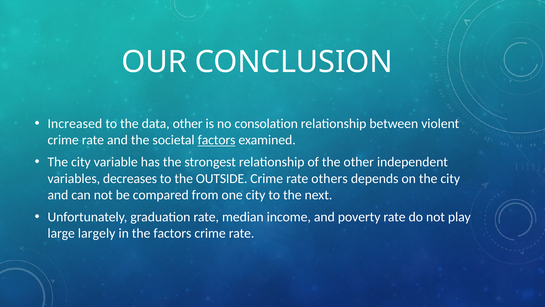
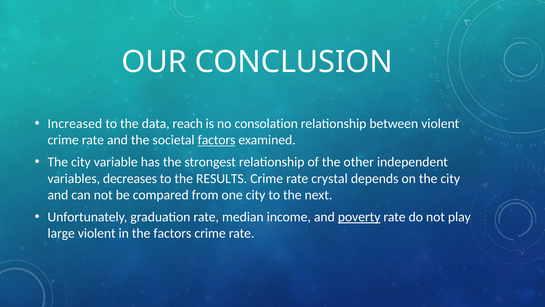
data other: other -> reach
OUTSIDE: OUTSIDE -> RESULTS
others: others -> crystal
poverty underline: none -> present
large largely: largely -> violent
